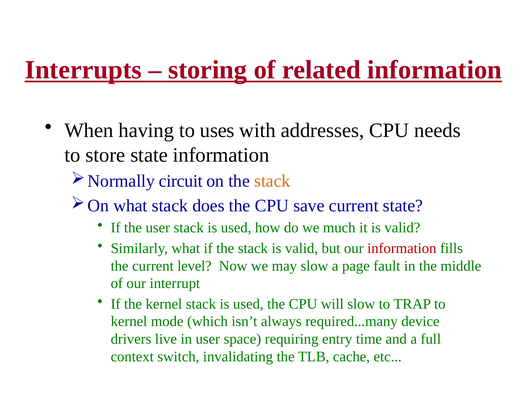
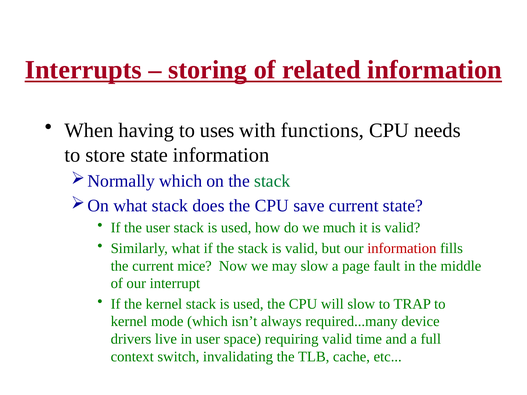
addresses: addresses -> functions
circuit at (181, 181): circuit -> which
stack at (272, 181) colour: orange -> green
level: level -> mice
requiring entry: entry -> valid
